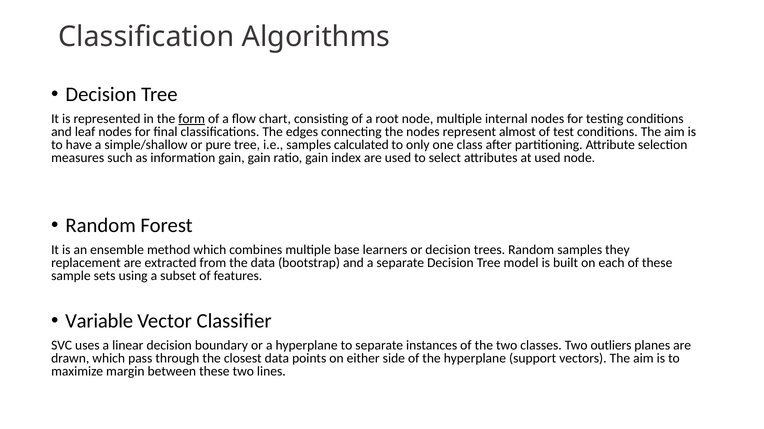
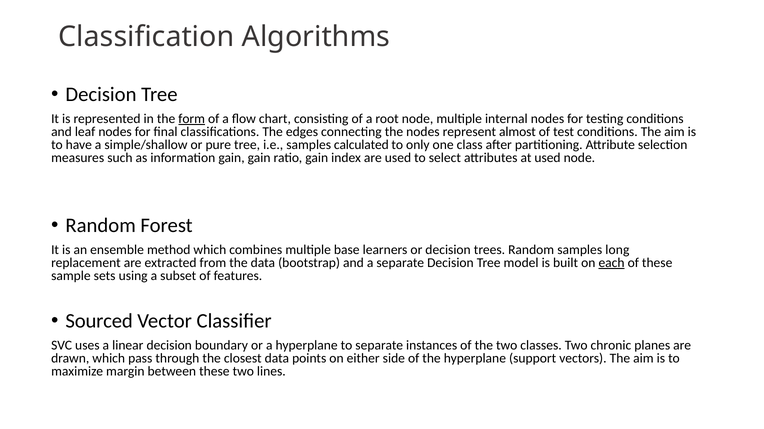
they: they -> long
each underline: none -> present
Variable: Variable -> Sourced
outliers: outliers -> chronic
